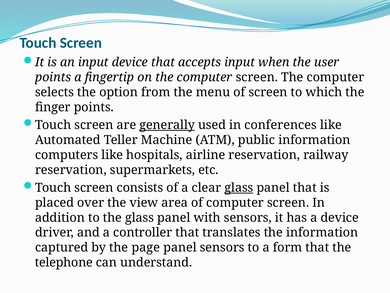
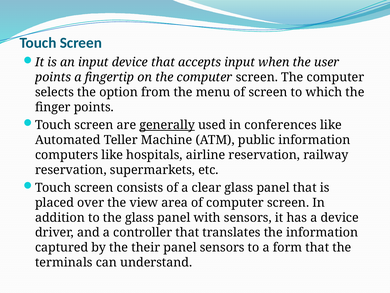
glass at (239, 187) underline: present -> none
page: page -> their
telephone: telephone -> terminals
